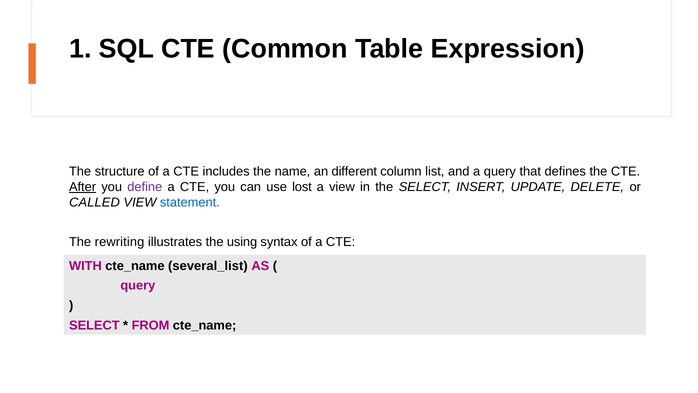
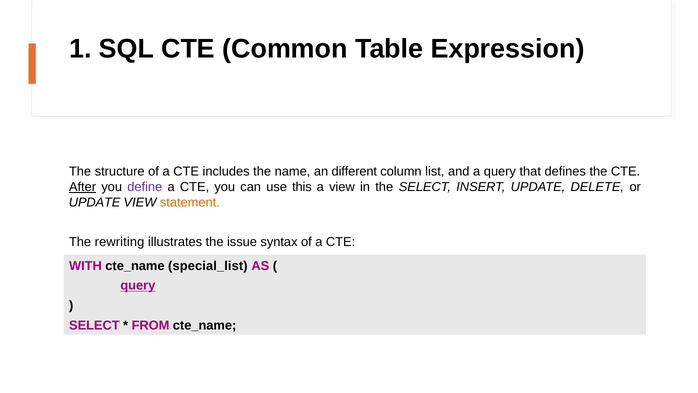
lost: lost -> this
CALLED at (94, 202): CALLED -> UPDATE
statement colour: blue -> orange
using: using -> issue
several_list: several_list -> special_list
query at (138, 285) underline: none -> present
